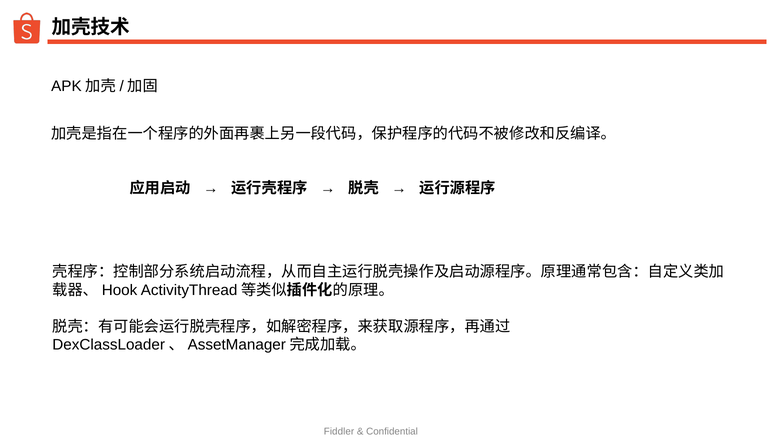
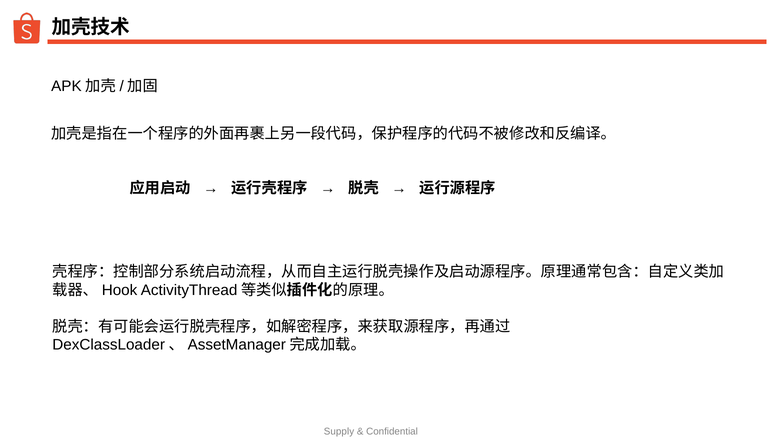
Fiddler: Fiddler -> Supply
